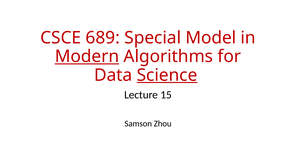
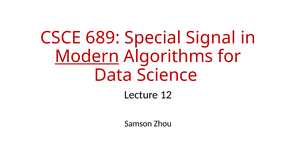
Model: Model -> Signal
Science underline: present -> none
15: 15 -> 12
